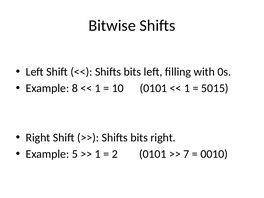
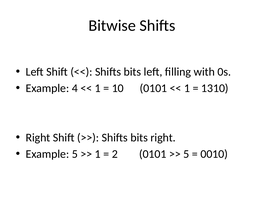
8: 8 -> 4
5015: 5015 -> 1310
7 at (186, 154): 7 -> 5
